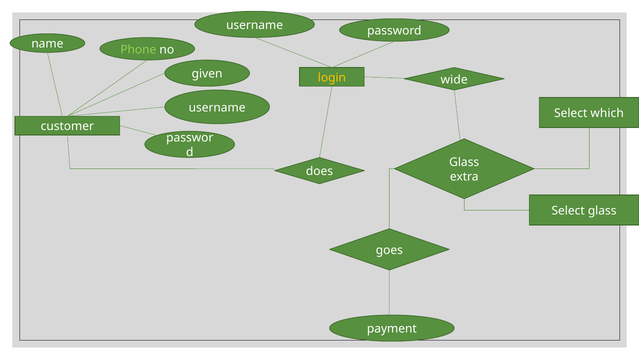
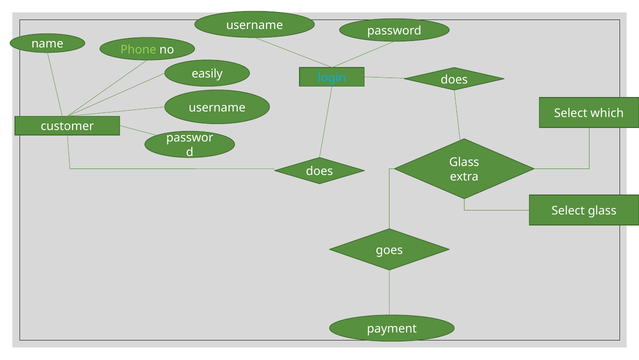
given: given -> easily
login colour: yellow -> light blue
wide at (454, 79): wide -> does
